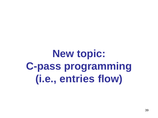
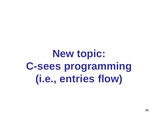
C-pass: C-pass -> C-sees
